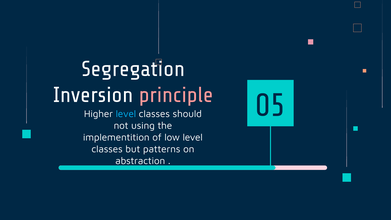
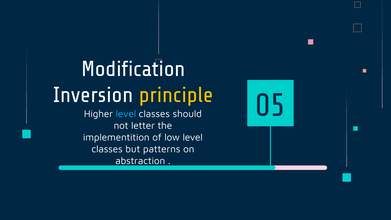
Segregation: Segregation -> Modification
principle colour: pink -> yellow
using: using -> letter
